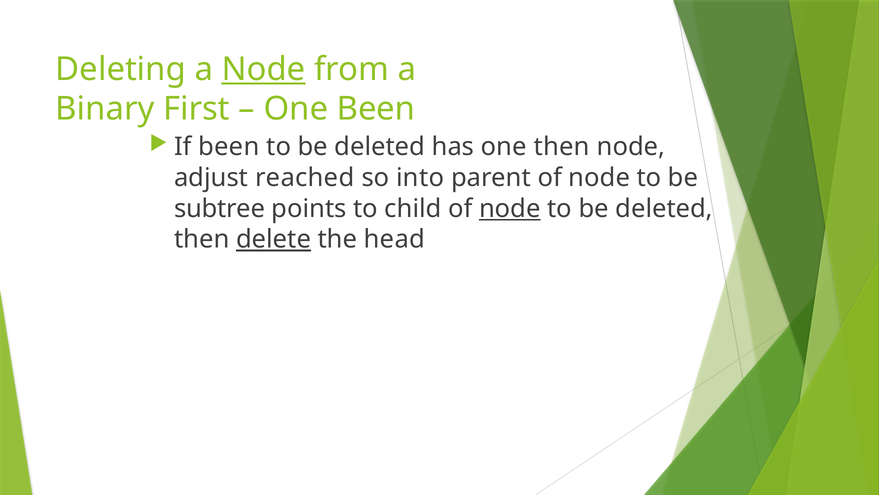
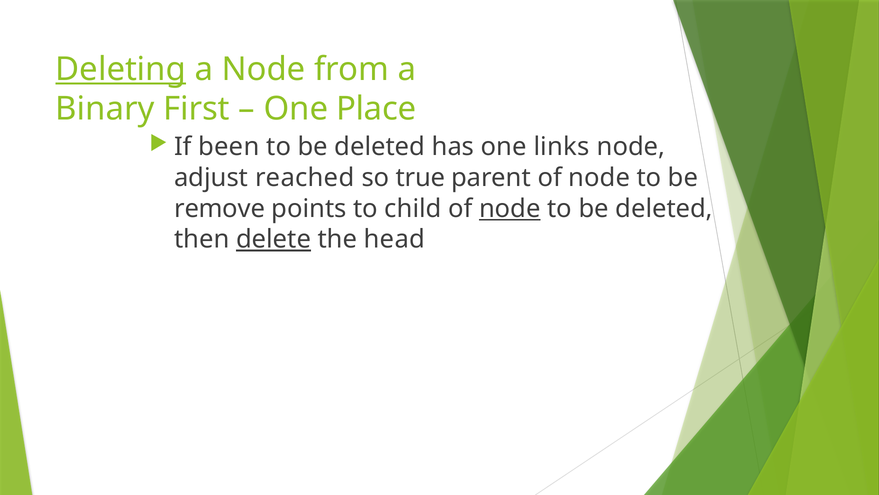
Deleting underline: none -> present
Node at (264, 69) underline: present -> none
One Been: Been -> Place
one then: then -> links
into: into -> true
subtree: subtree -> remove
